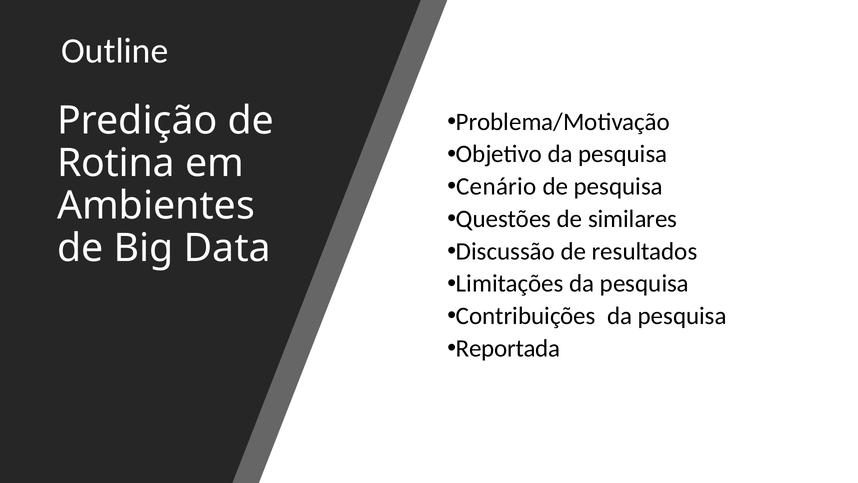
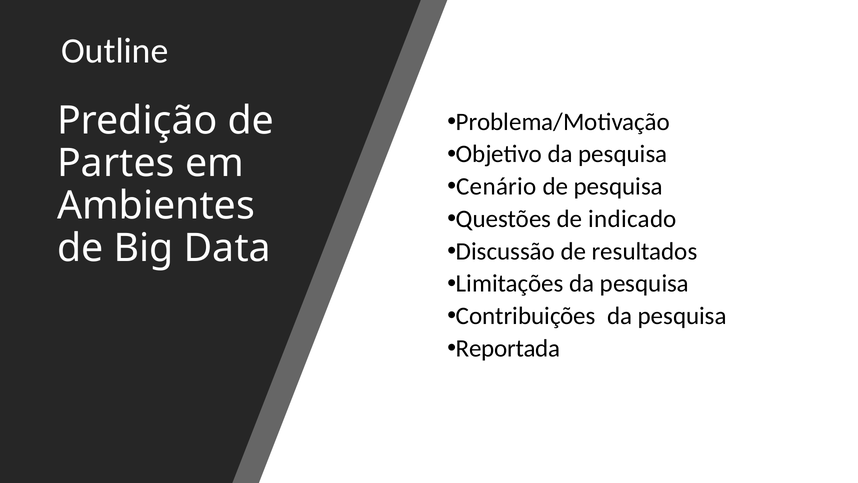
Rotina: Rotina -> Partes
similares: similares -> indicado
